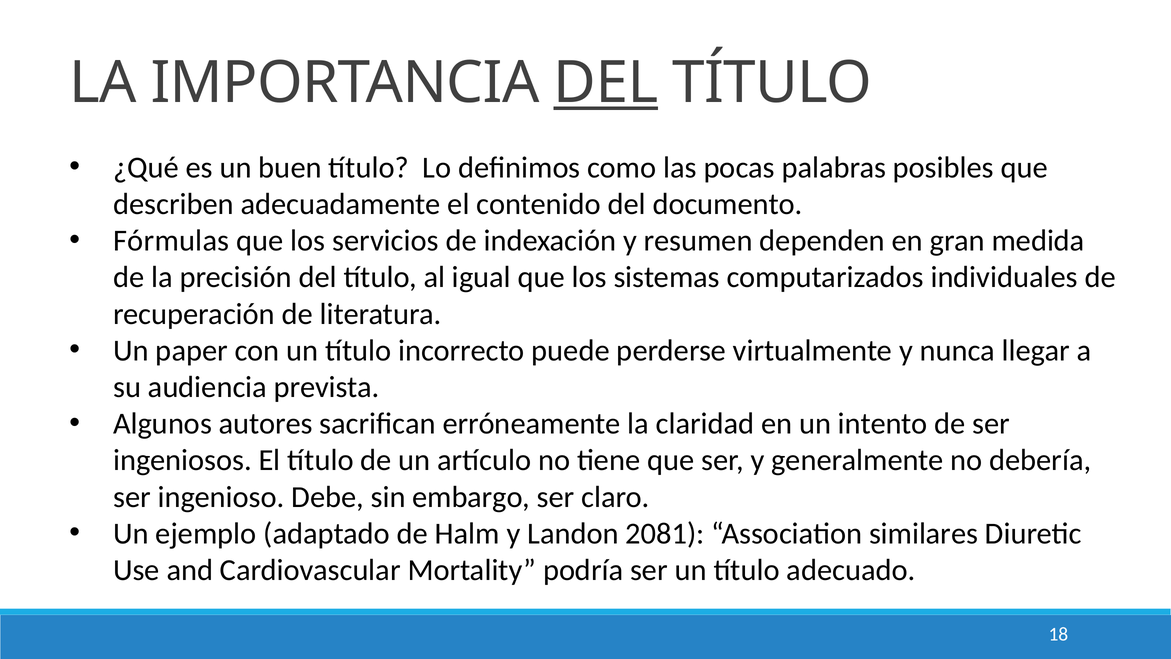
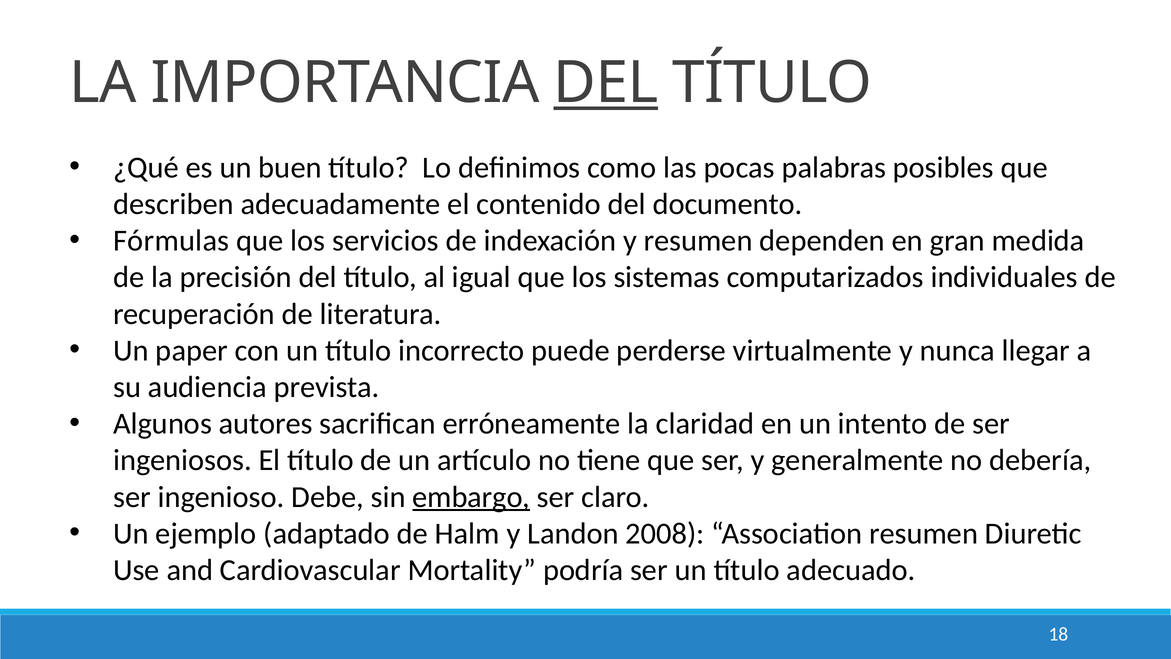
embargo underline: none -> present
2081: 2081 -> 2008
Association similares: similares -> resumen
